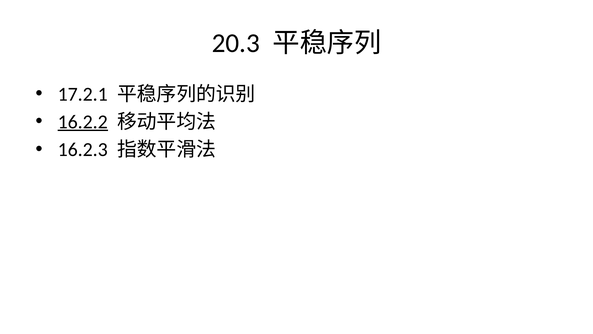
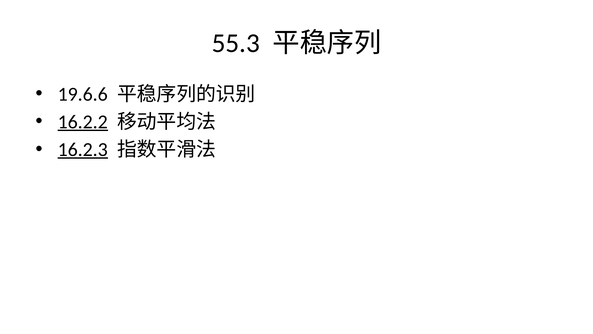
20.3: 20.3 -> 55.3
17.2.1: 17.2.1 -> 19.6.6
16.2.3 underline: none -> present
